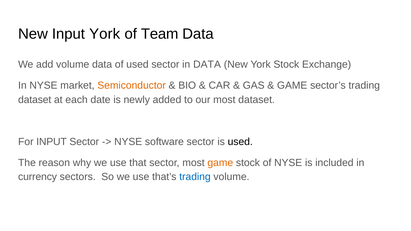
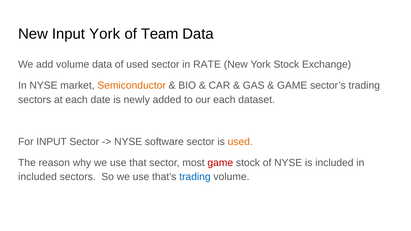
in DATA: DATA -> RATE
dataset at (35, 100): dataset -> sectors
our most: most -> each
used at (240, 142) colour: black -> orange
game at (220, 163) colour: orange -> red
currency at (38, 177): currency -> included
